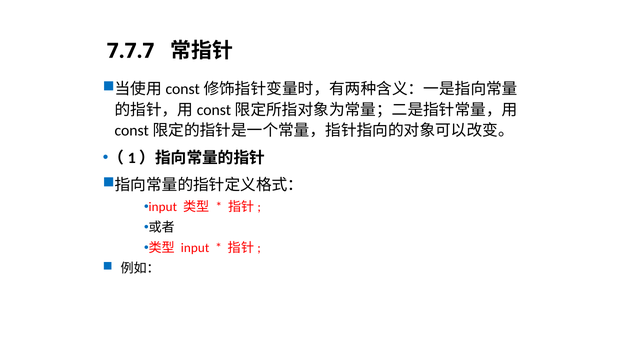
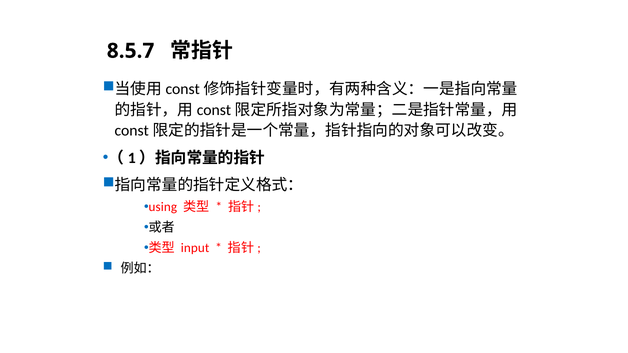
7.7.7: 7.7.7 -> 8.5.7
input at (163, 207): input -> using
